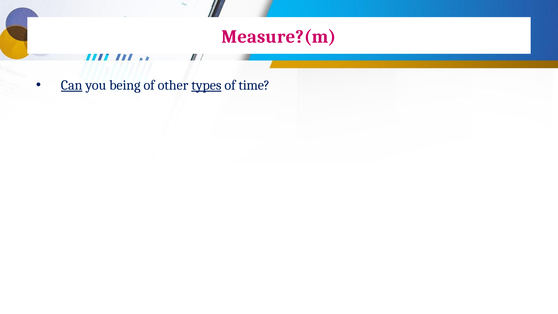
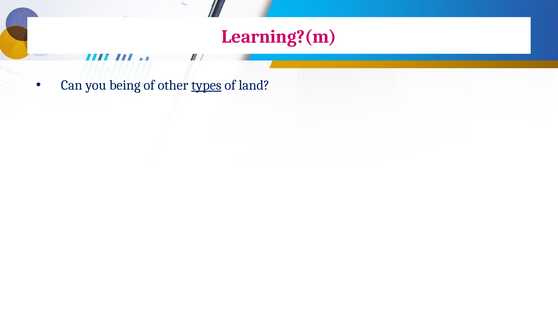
Measure?(m: Measure?(m -> Learning?(m
Can underline: present -> none
time: time -> land
